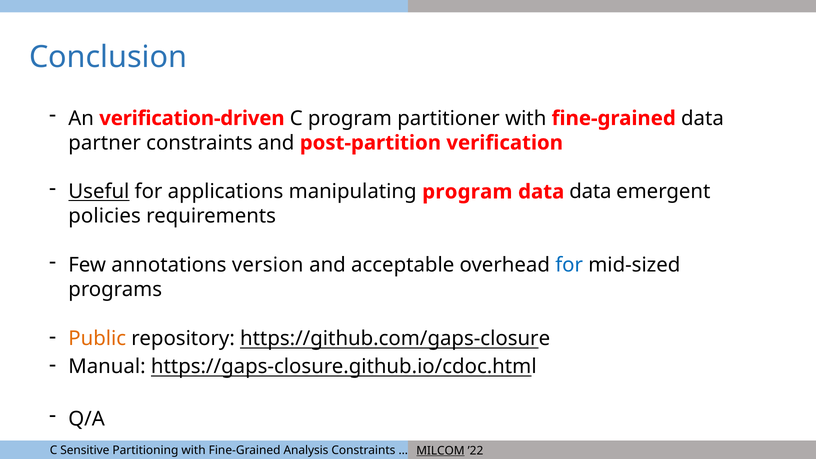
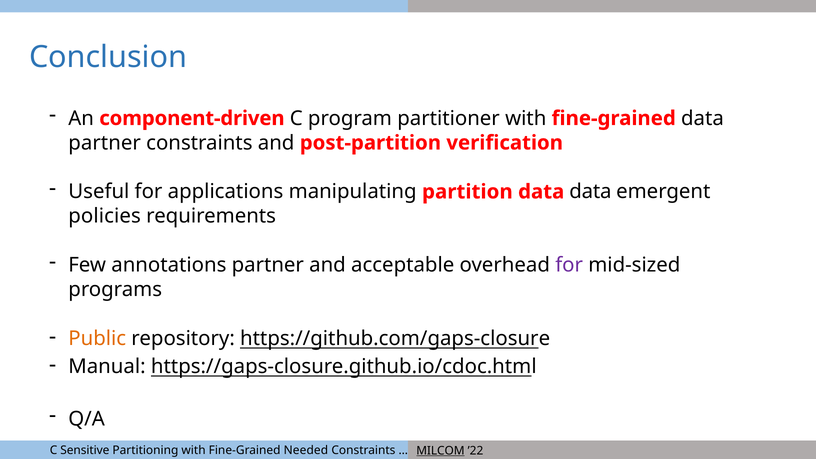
verification-driven: verification-driven -> component-driven
Useful underline: present -> none
manipulating program: program -> partition
annotations version: version -> partner
for at (569, 265) colour: blue -> purple
Analysis: Analysis -> Needed
